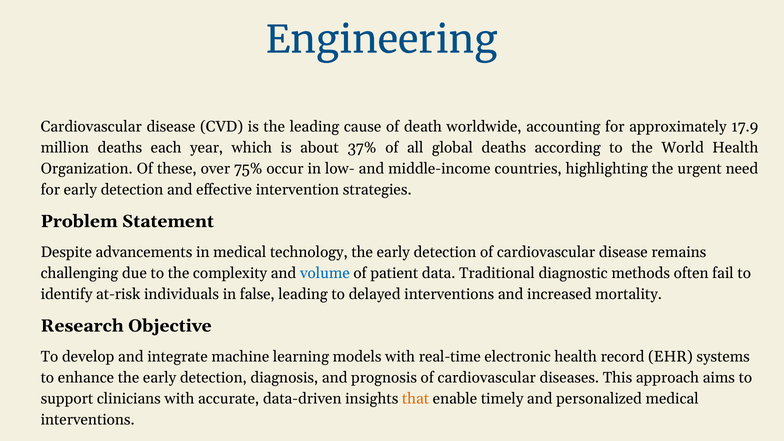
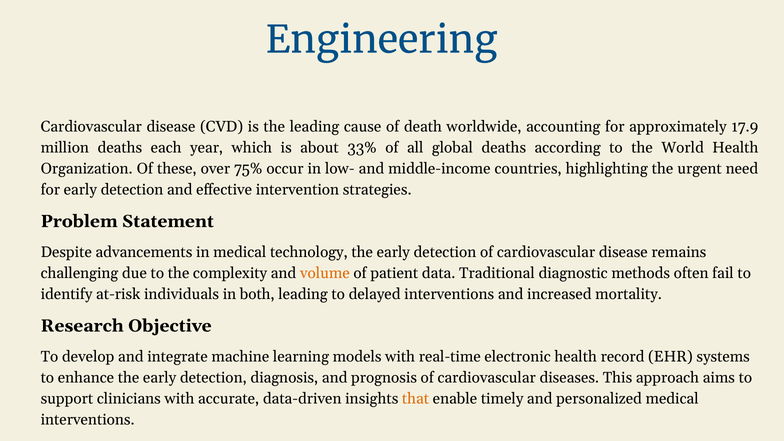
37%: 37% -> 33%
volume colour: blue -> orange
false: false -> both
